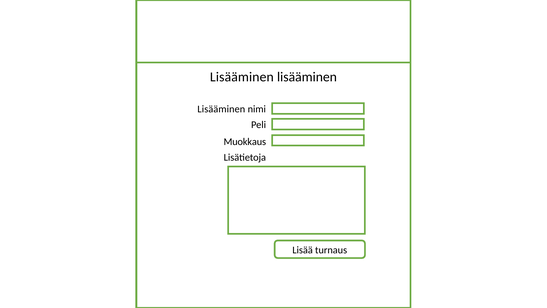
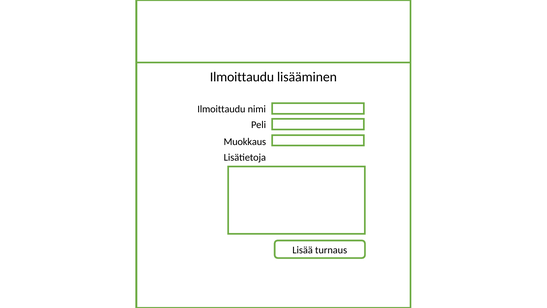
Lisääminen at (242, 77): Lisääminen -> Ilmoittaudu
Lisääminen at (221, 109): Lisääminen -> Ilmoittaudu
